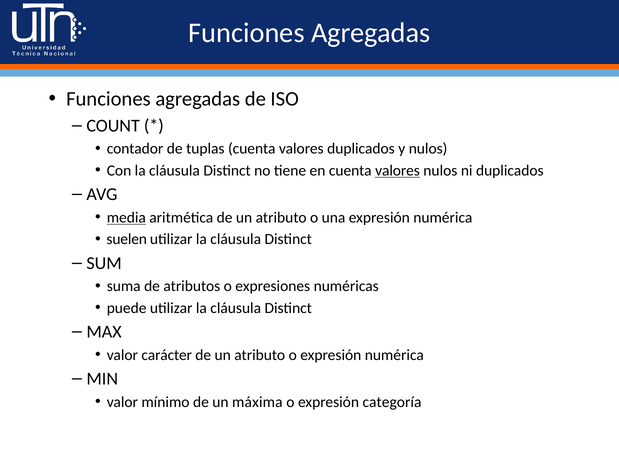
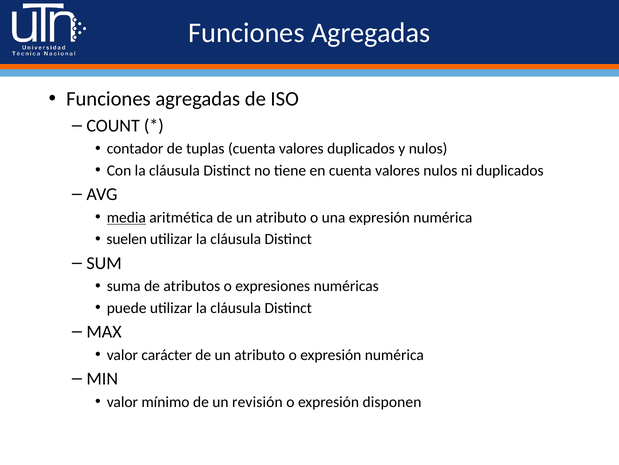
valores at (398, 170) underline: present -> none
máxima: máxima -> revisión
categoría: categoría -> disponen
